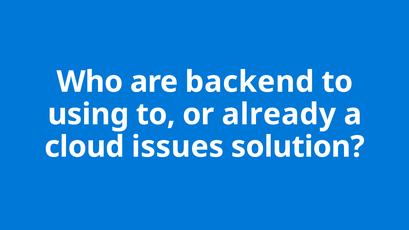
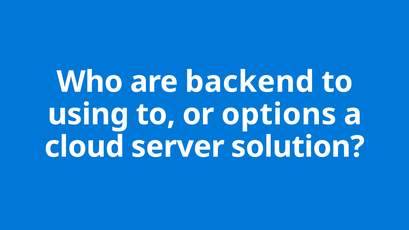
already: already -> options
issues: issues -> server
